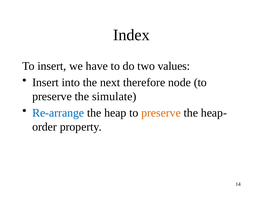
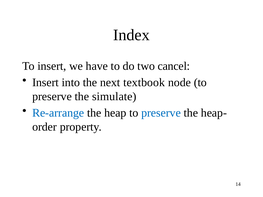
values: values -> cancel
therefore: therefore -> textbook
preserve at (161, 113) colour: orange -> blue
